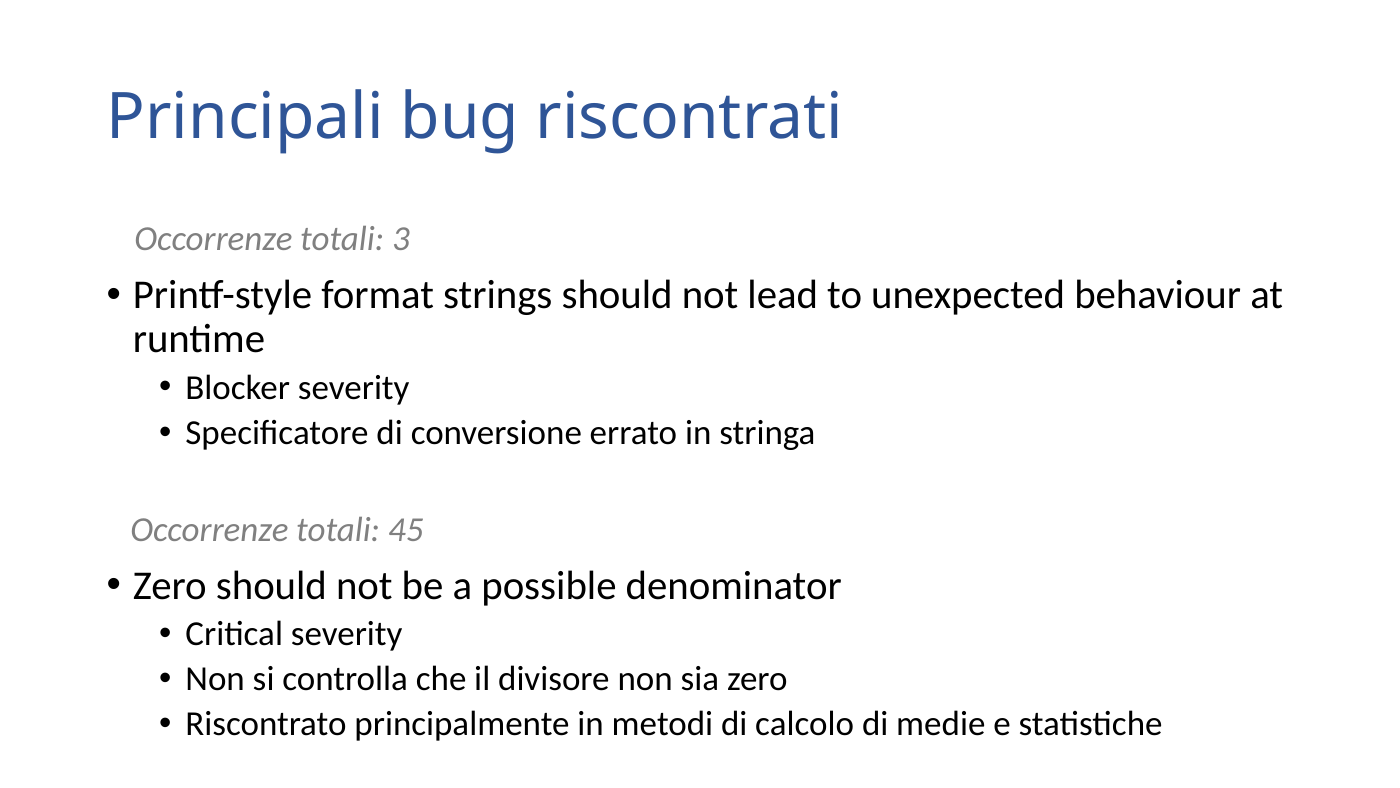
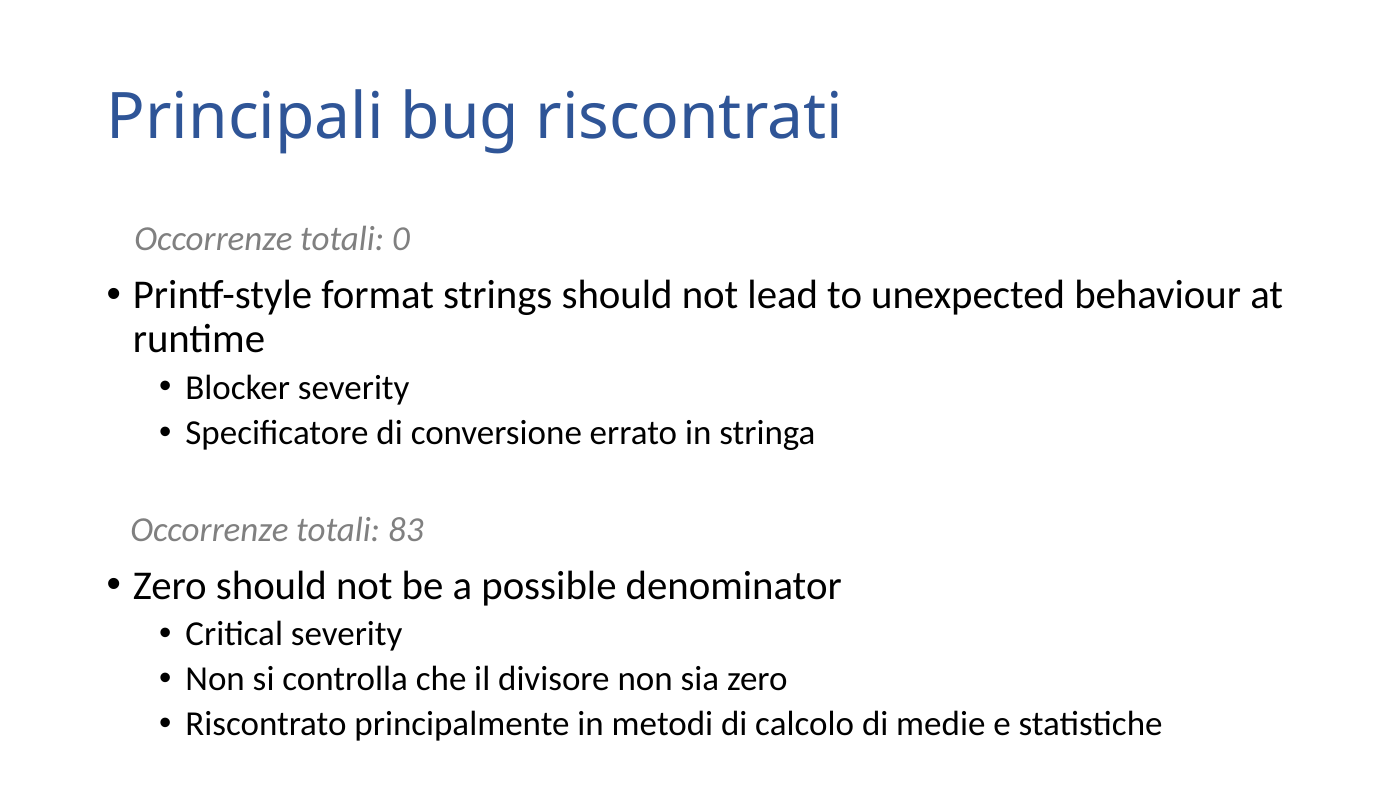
3: 3 -> 0
45: 45 -> 83
